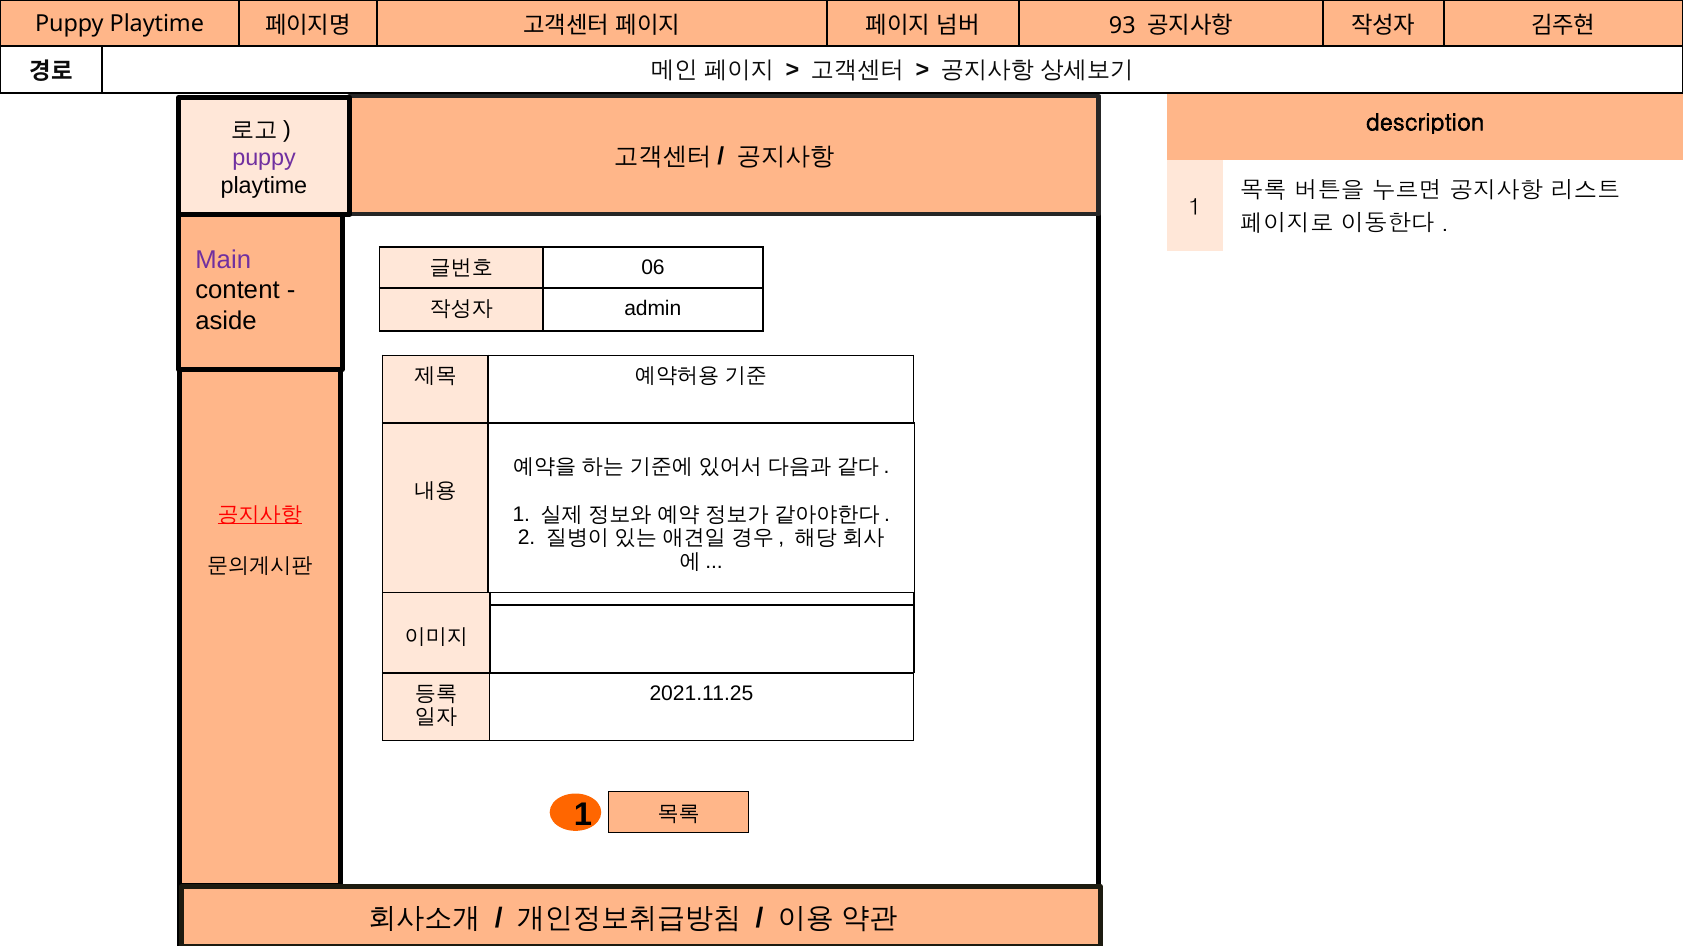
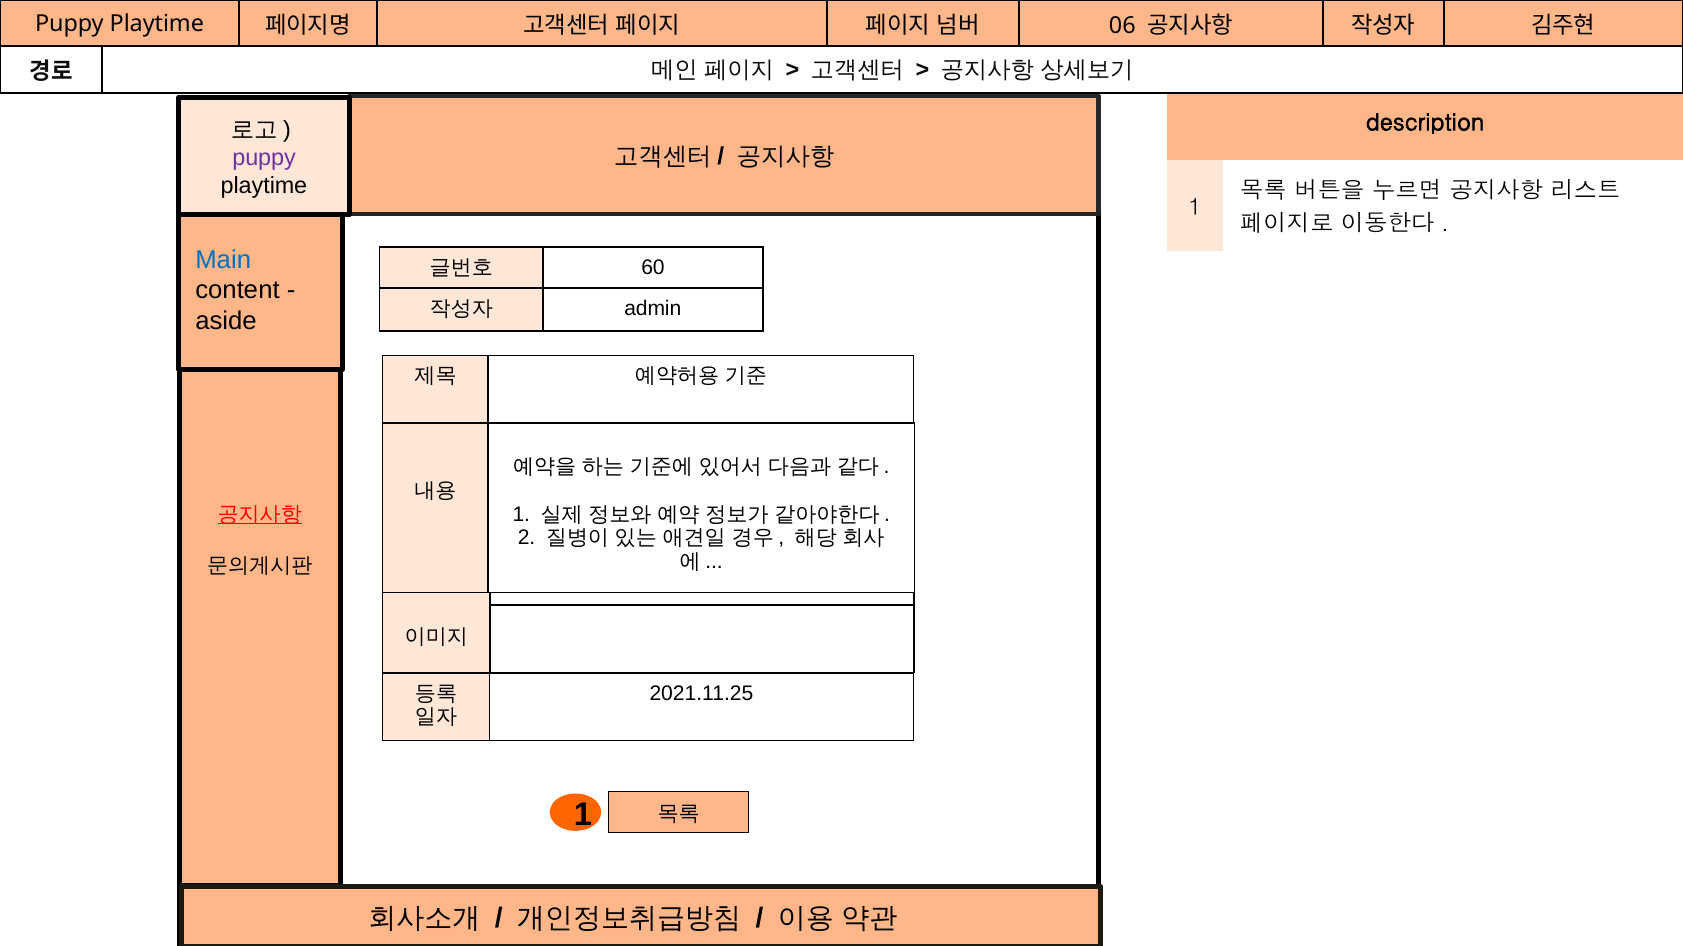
93: 93 -> 06
Main colour: purple -> blue
06: 06 -> 60
